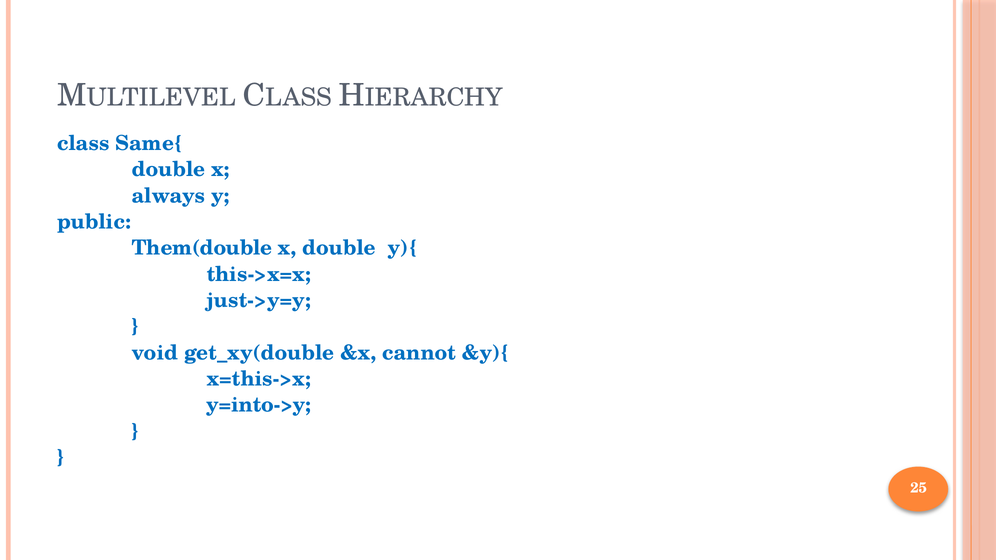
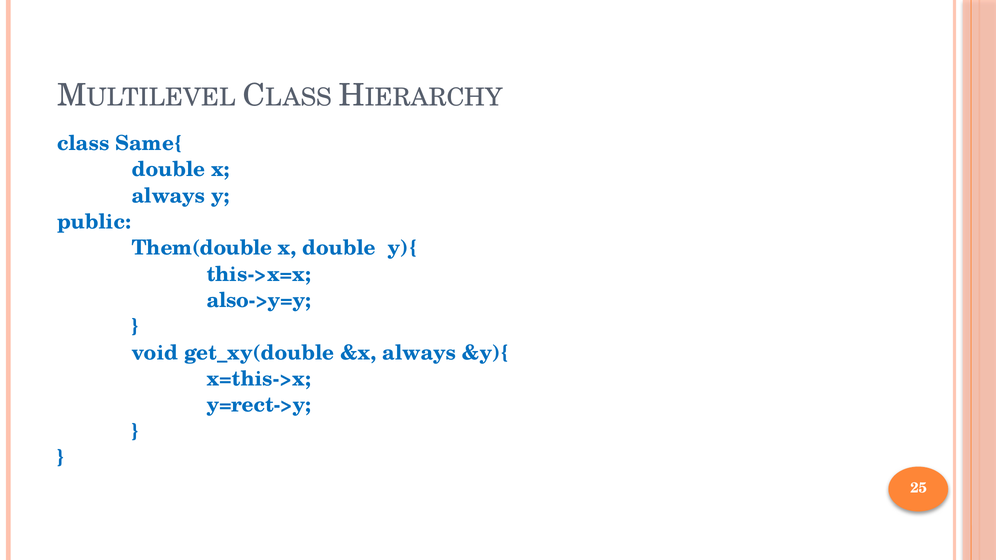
just->y=y: just->y=y -> also->y=y
&x cannot: cannot -> always
y=into->y: y=into->y -> y=rect->y
